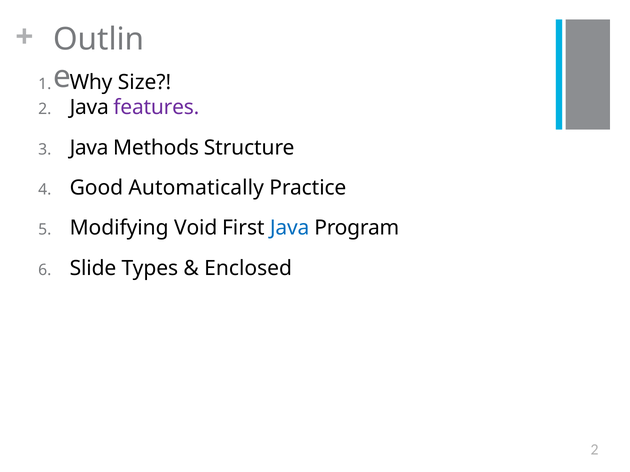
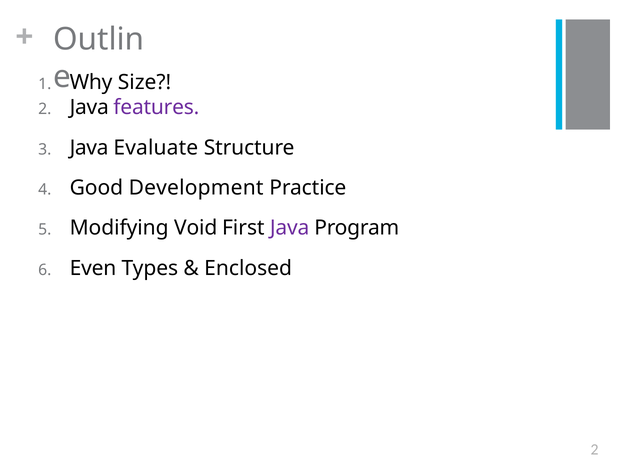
Methods: Methods -> Evaluate
Automatically: Automatically -> Development
Java at (290, 228) colour: blue -> purple
Slide: Slide -> Even
